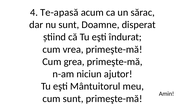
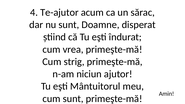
Te-apasă: Te-apasă -> Te-ajutor
grea: grea -> strig
